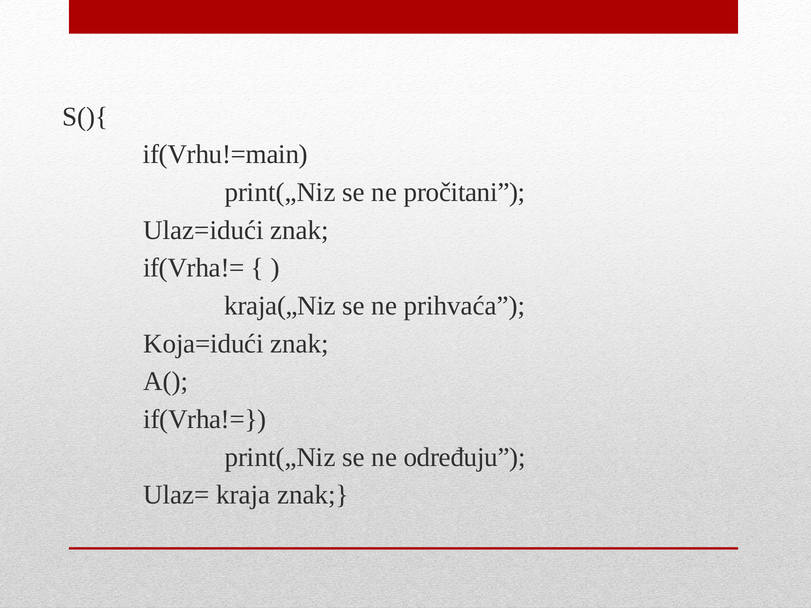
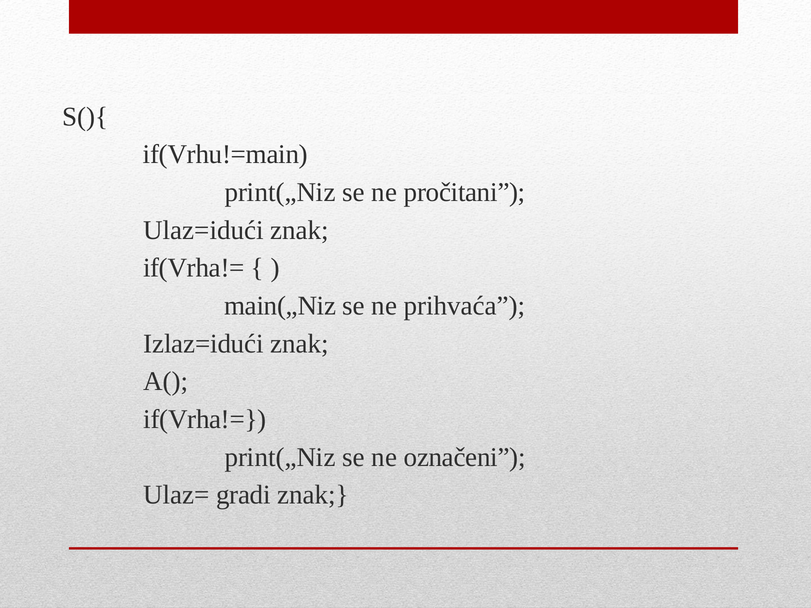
kraja(„Niz: kraja(„Niz -> main(„Niz
Koja=idući: Koja=idući -> Izlaz=idući
određuju: određuju -> označeni
kraja: kraja -> gradi
